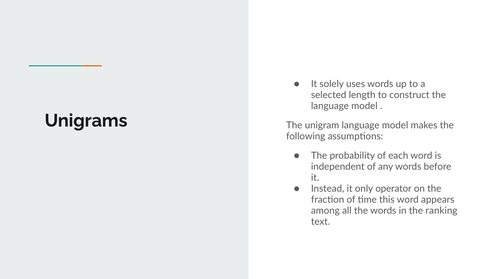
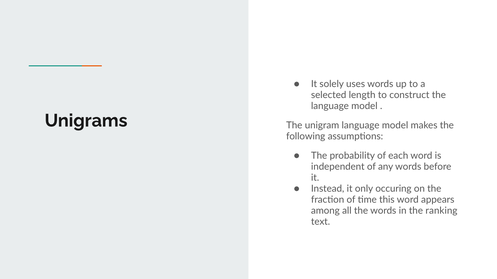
operator: operator -> occuring
